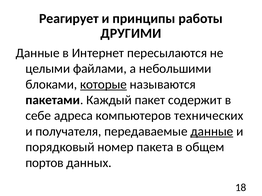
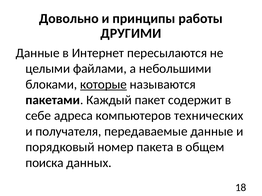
Реагирует: Реагирует -> Довольно
данные at (212, 132) underline: present -> none
портов: портов -> поиска
